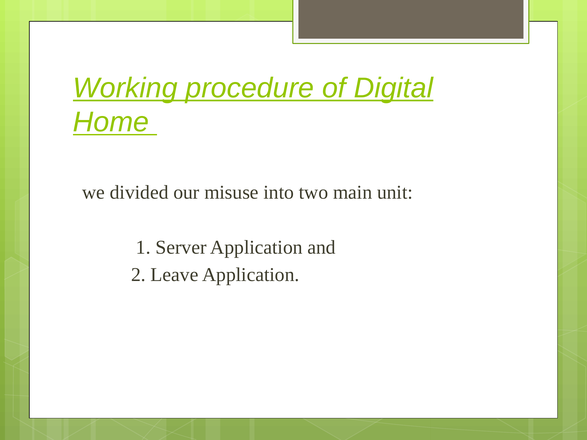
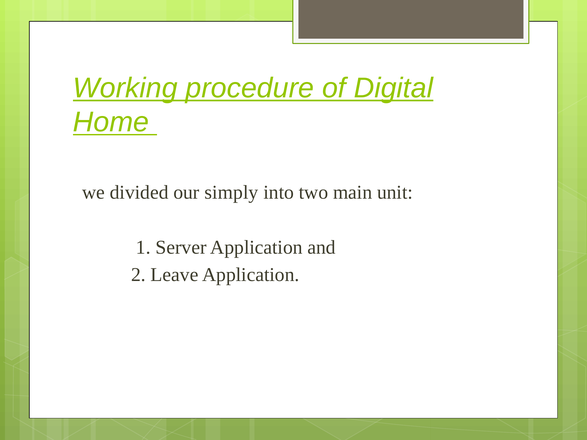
misuse: misuse -> simply
